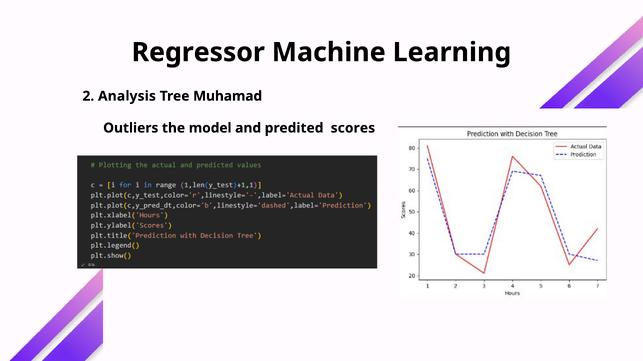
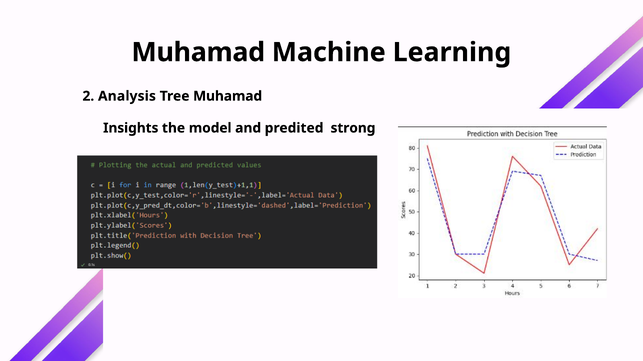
Regressor at (198, 52): Regressor -> Muhamad
Outliers: Outliers -> Insights
scores: scores -> strong
